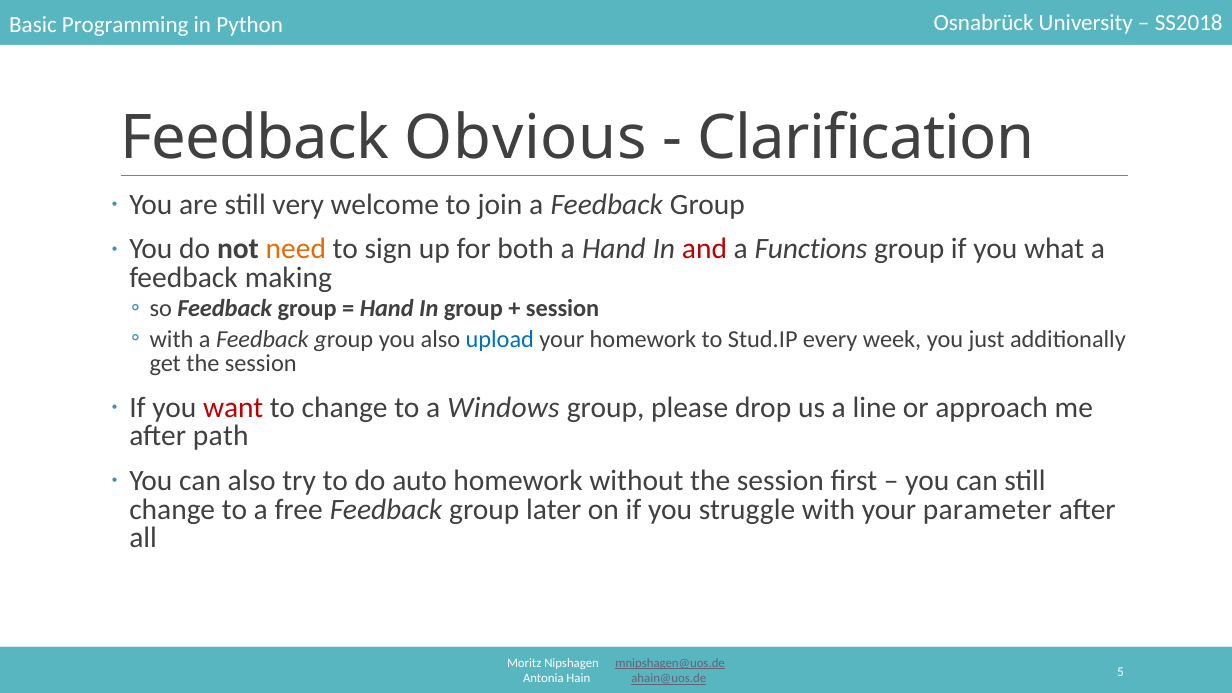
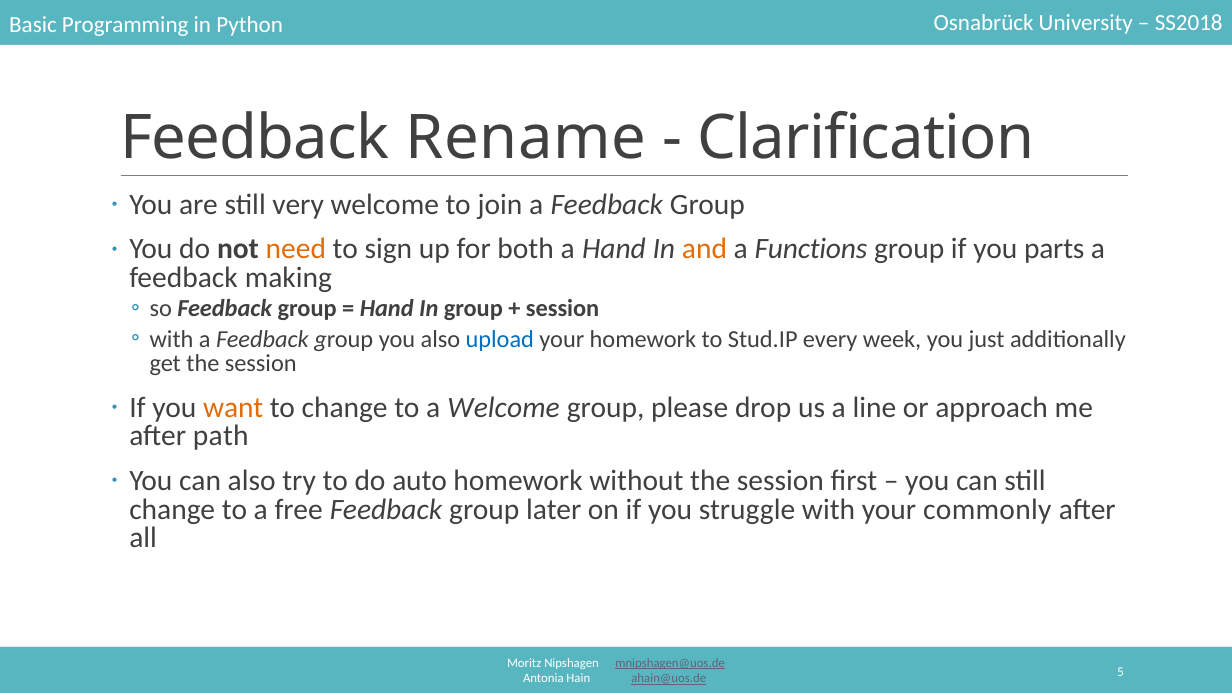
Obvious: Obvious -> Rename
and colour: red -> orange
what: what -> parts
want colour: red -> orange
a Windows: Windows -> Welcome
parameter: parameter -> commonly
